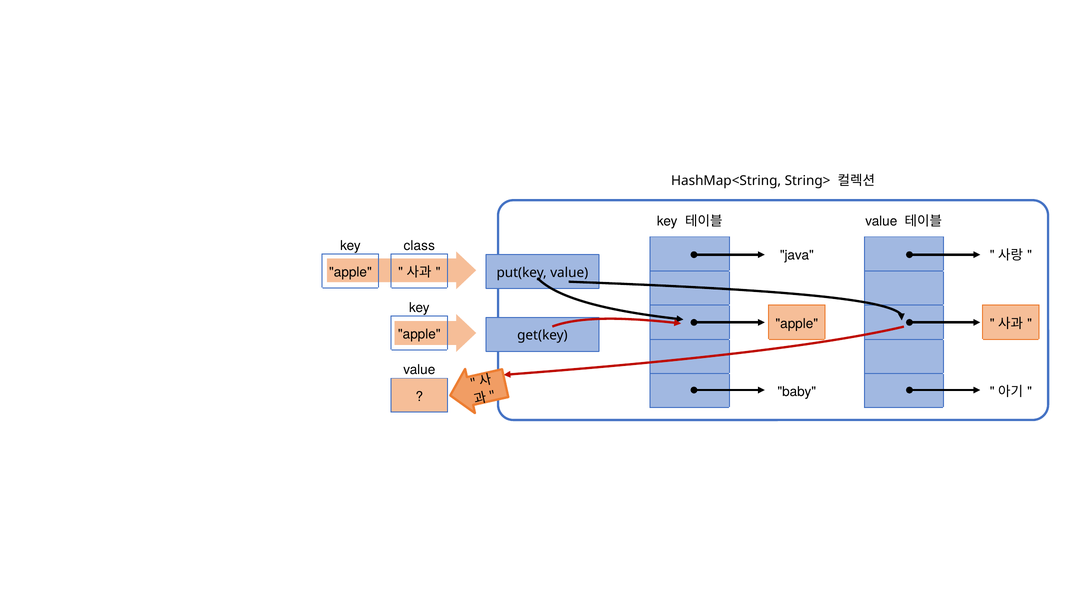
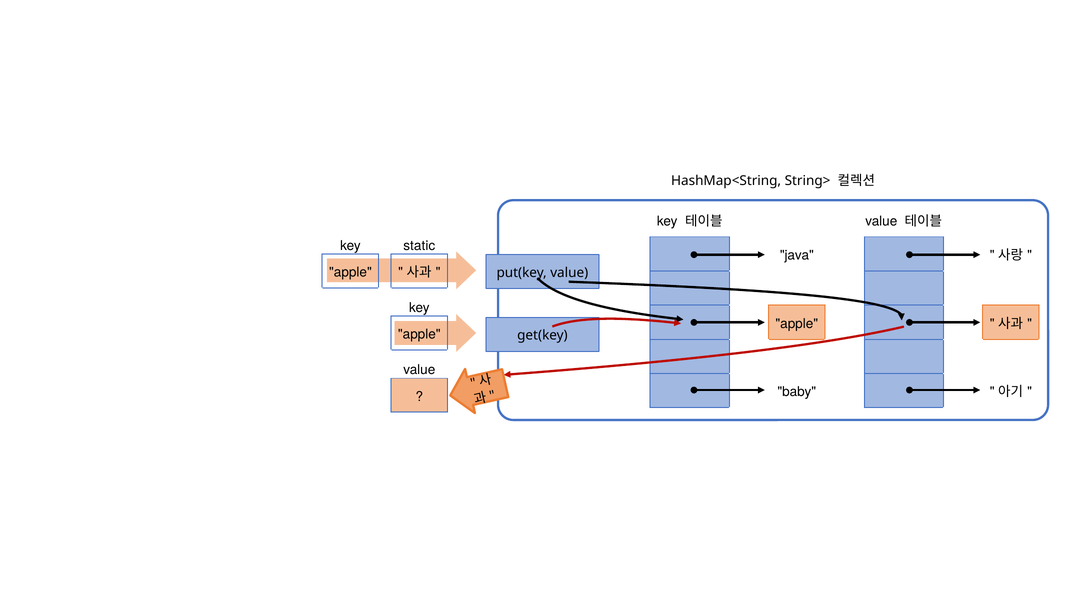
class: class -> static
